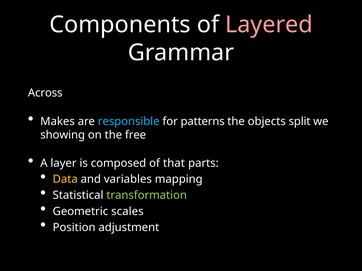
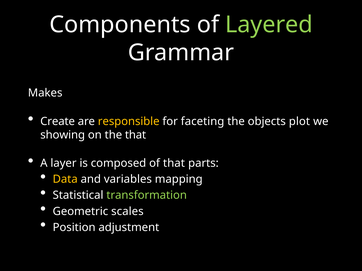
Layered colour: pink -> light green
Across: Across -> Makes
Makes: Makes -> Create
responsible colour: light blue -> yellow
patterns: patterns -> faceting
split: split -> plot
the free: free -> that
